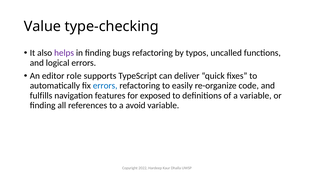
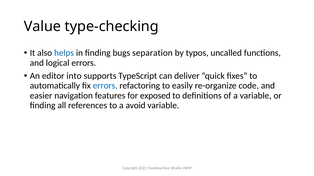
helps colour: purple -> blue
bugs refactoring: refactoring -> separation
role: role -> into
fulfills: fulfills -> easier
